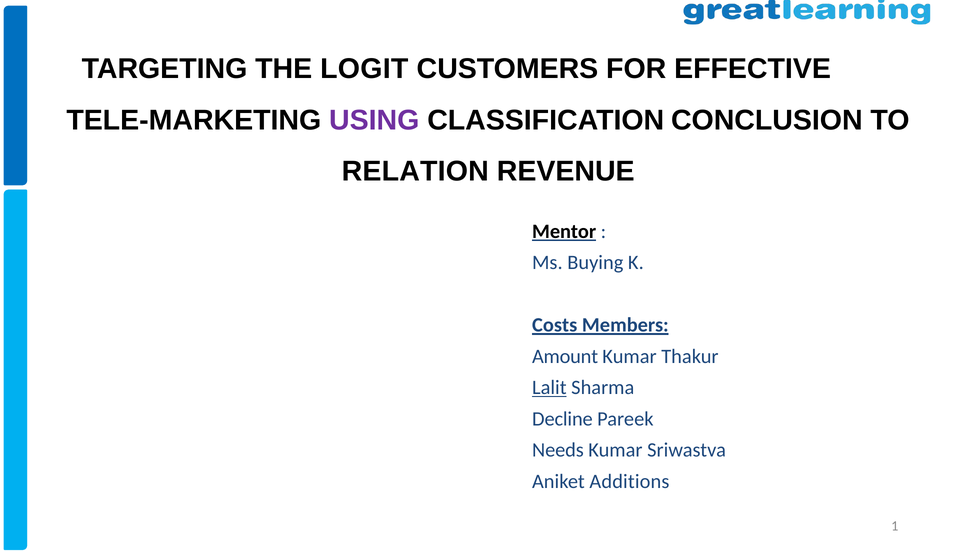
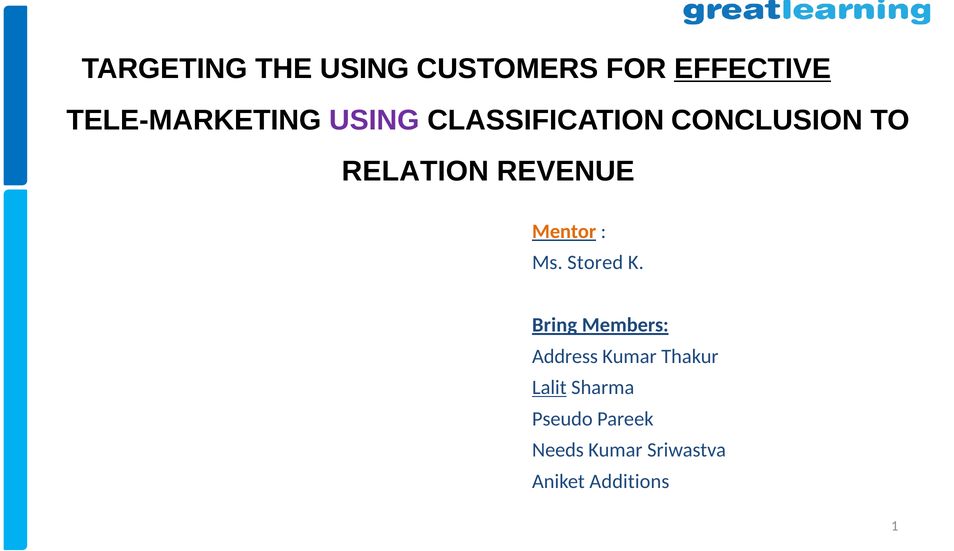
THE LOGIT: LOGIT -> USING
EFFECTIVE underline: none -> present
Mentor colour: black -> orange
Buying: Buying -> Stored
Costs: Costs -> Bring
Amount: Amount -> Address
Decline: Decline -> Pseudo
